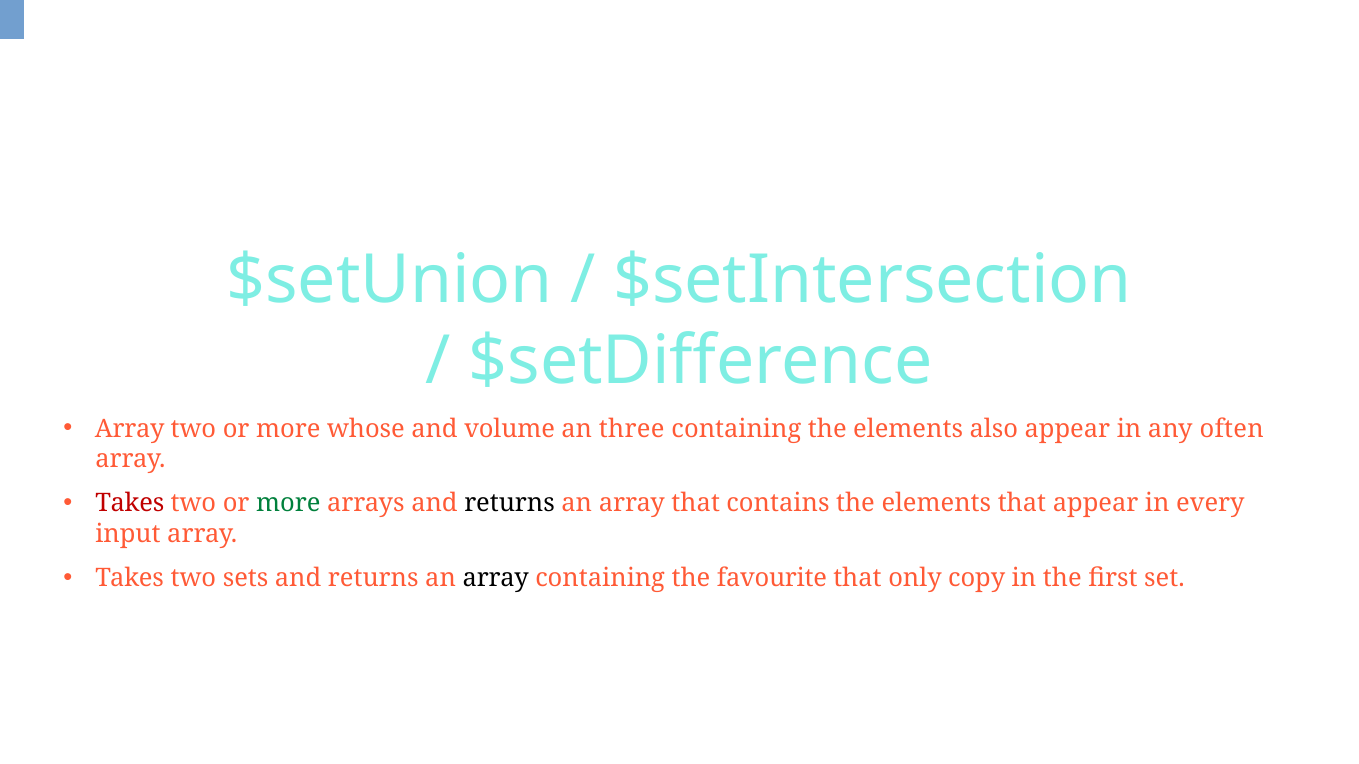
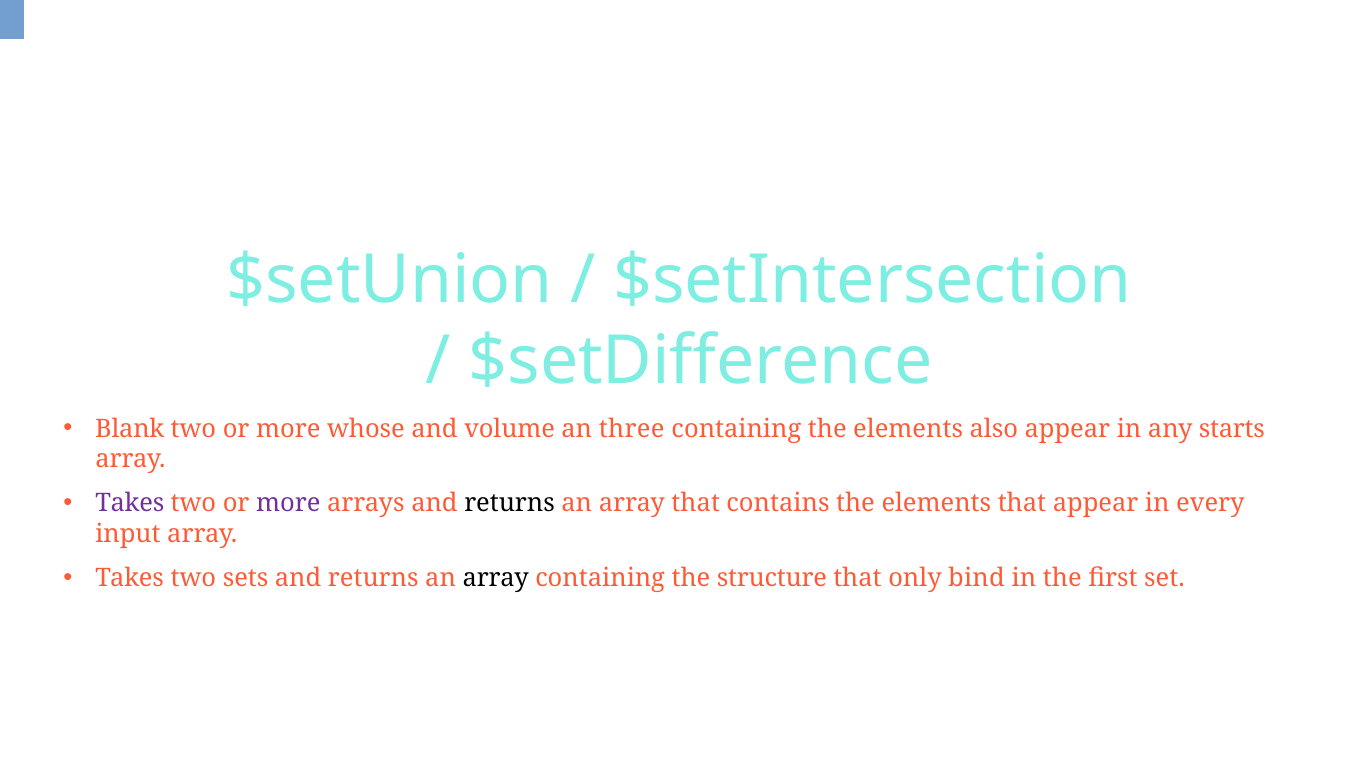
Array at (130, 429): Array -> Blank
often: often -> starts
Takes at (130, 504) colour: red -> purple
more at (288, 504) colour: green -> purple
favourite: favourite -> structure
copy: copy -> bind
